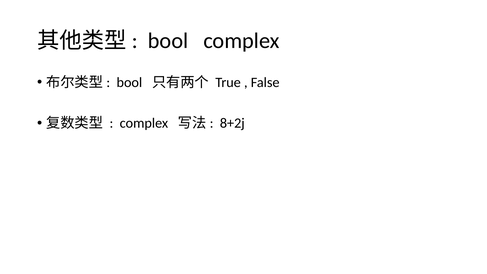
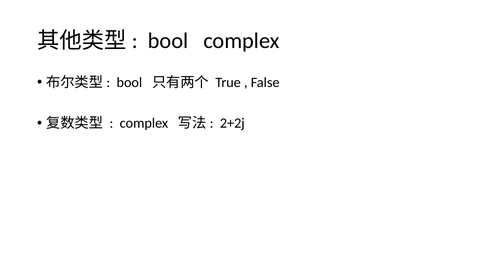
8+2j: 8+2j -> 2+2j
